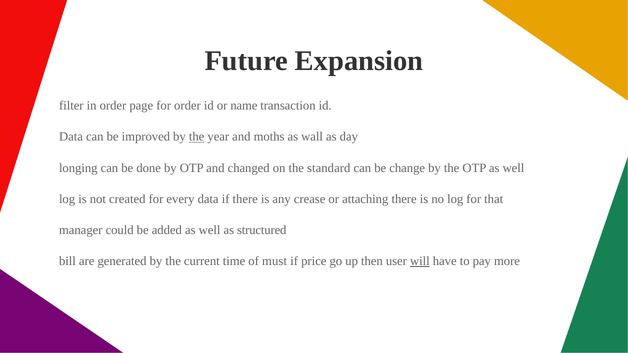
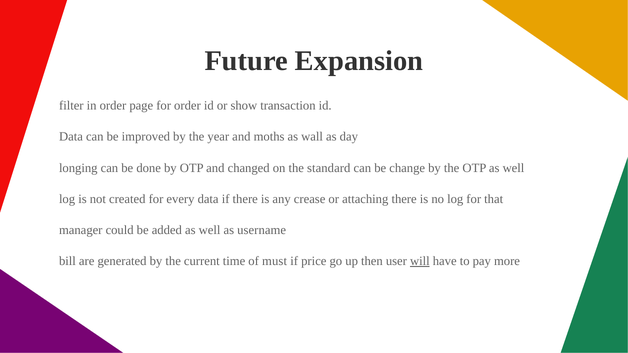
name: name -> show
the at (197, 137) underline: present -> none
structured: structured -> username
